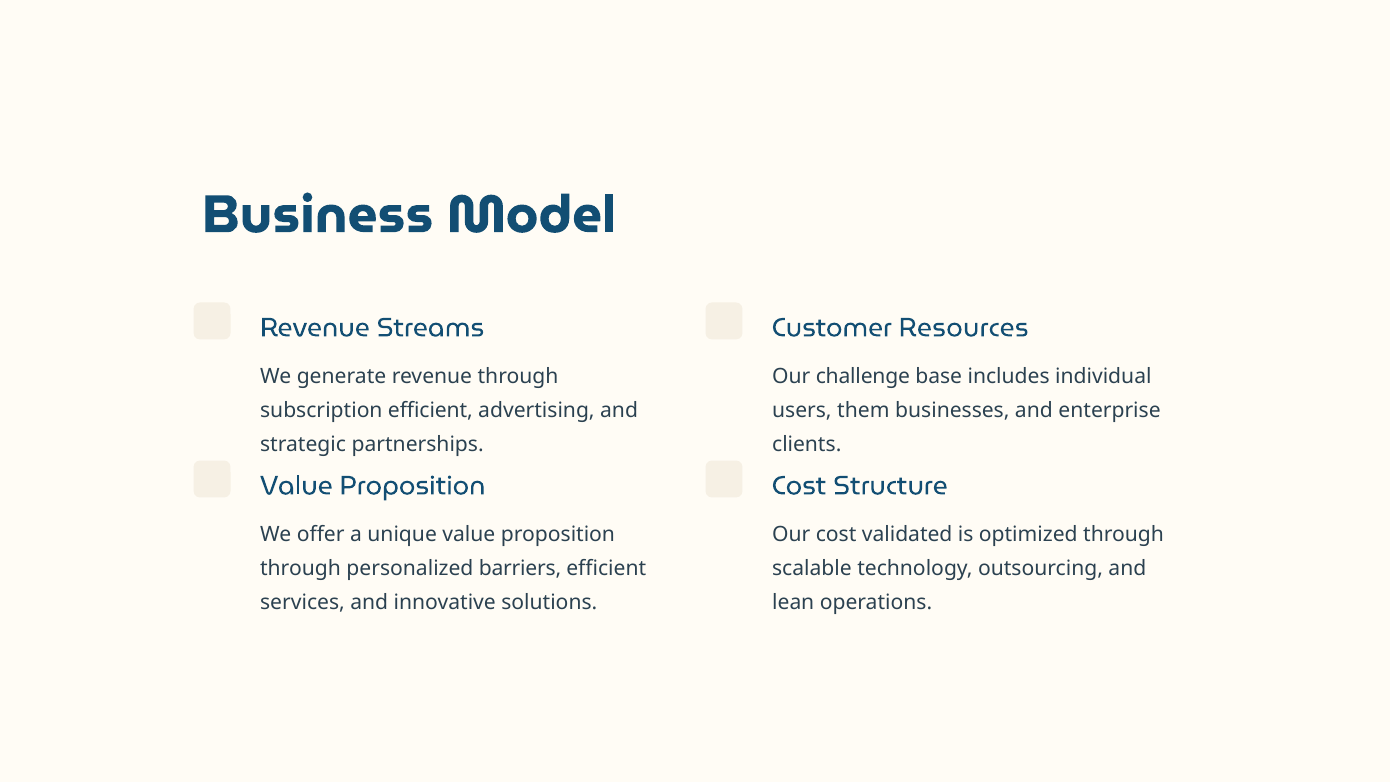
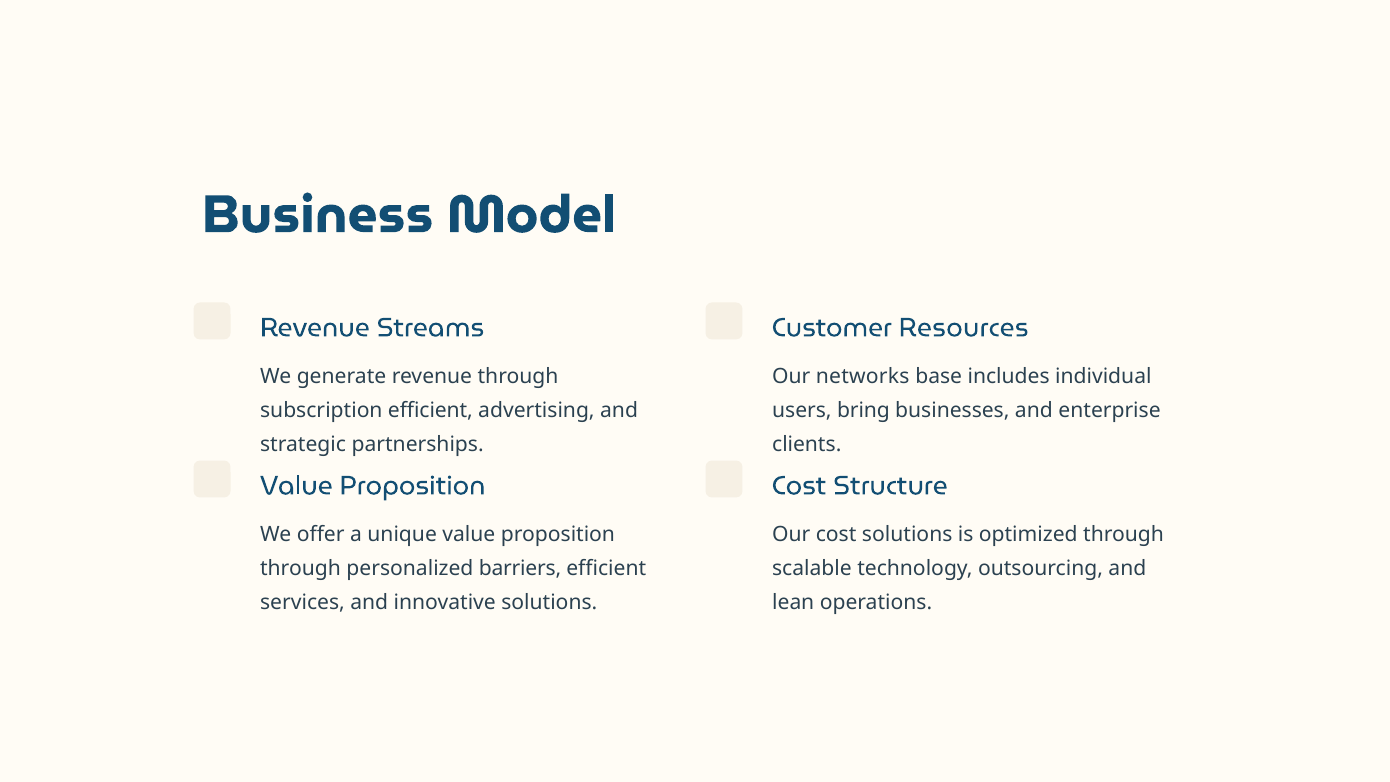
challenge: challenge -> networks
them: them -> bring
cost validated: validated -> solutions
